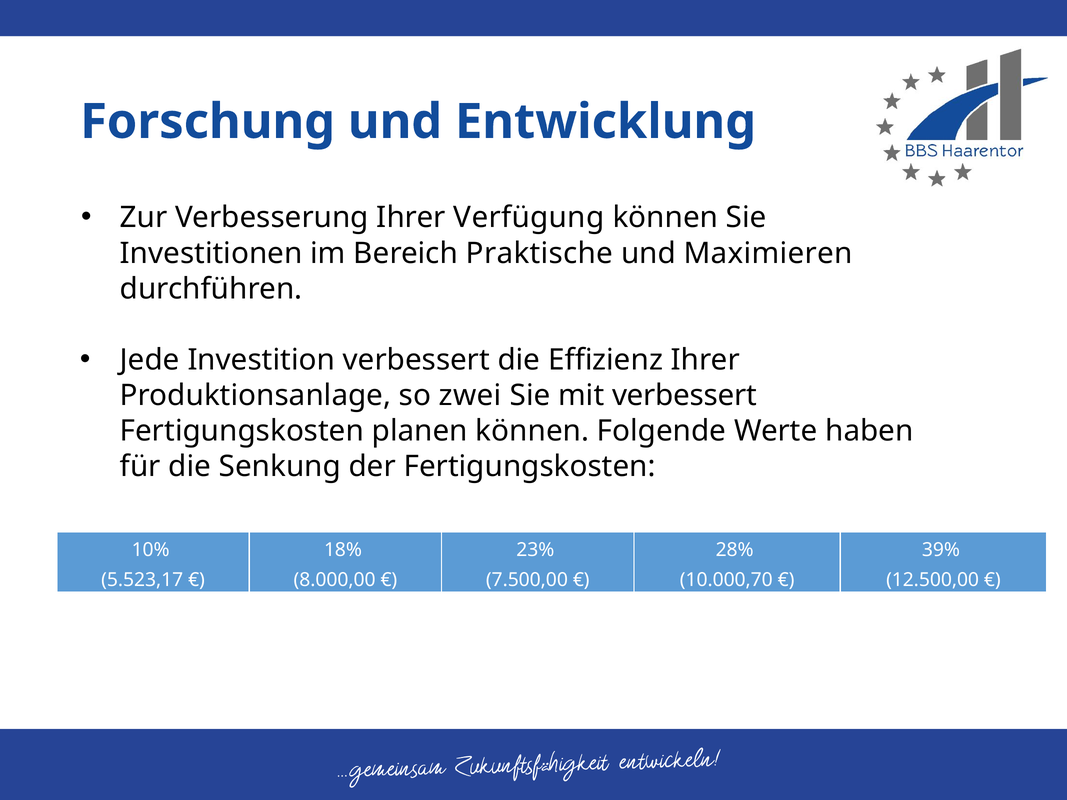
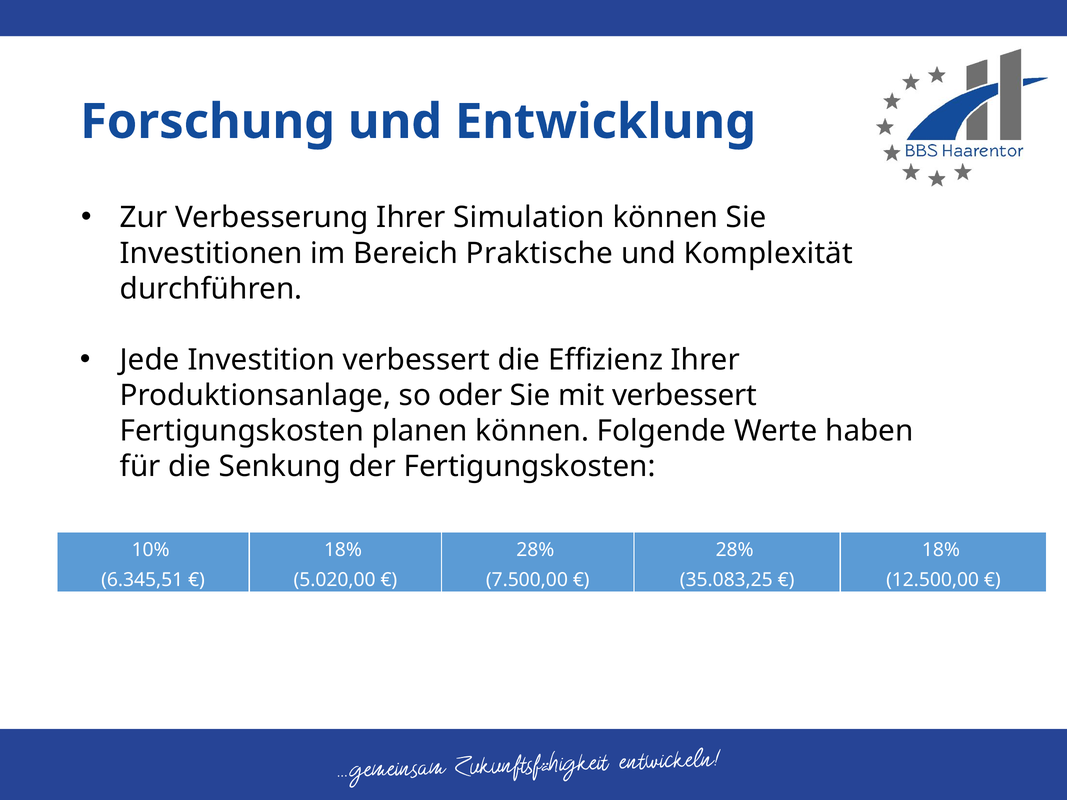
Verfügung: Verfügung -> Simulation
Maximieren: Maximieren -> Komplexität
zwei: zwei -> oder
23% at (535, 550): 23% -> 28%
39% at (941, 550): 39% -> 18%
5.523,17: 5.523,17 -> 6.345,51
8.000,00: 8.000,00 -> 5.020,00
10.000,70: 10.000,70 -> 35.083,25
